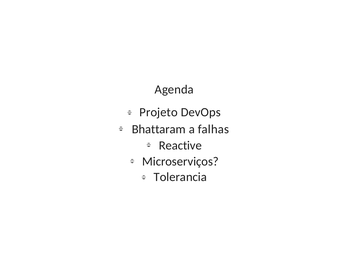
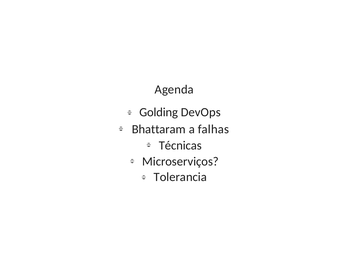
Projeto: Projeto -> Golding
Reactive: Reactive -> Técnicas
